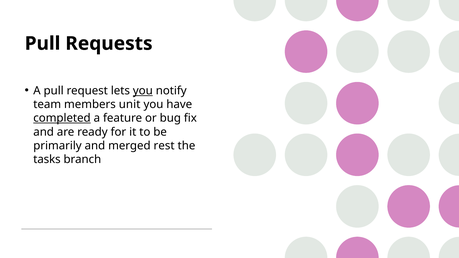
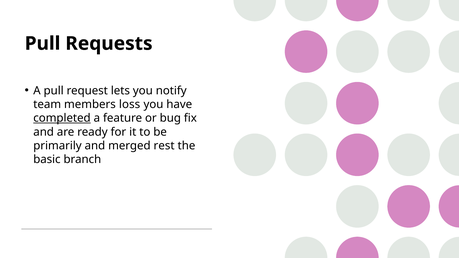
you at (143, 91) underline: present -> none
unit: unit -> loss
tasks: tasks -> basic
